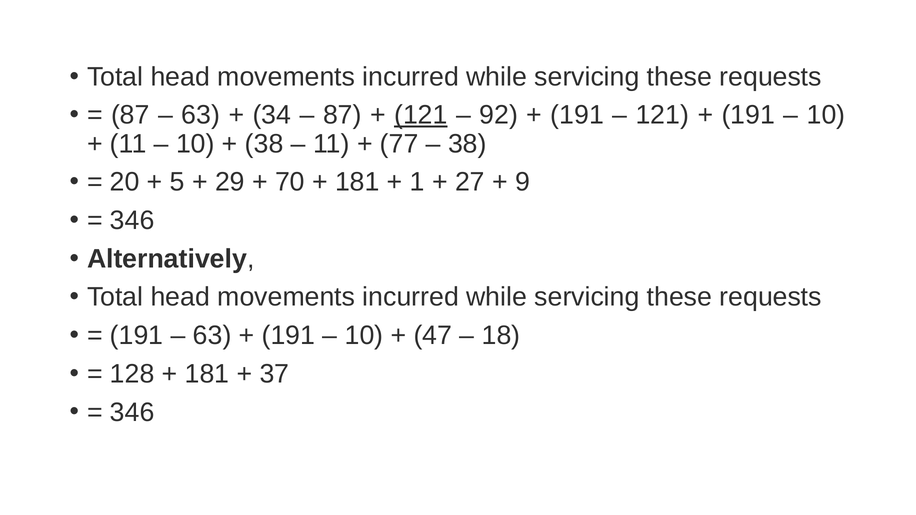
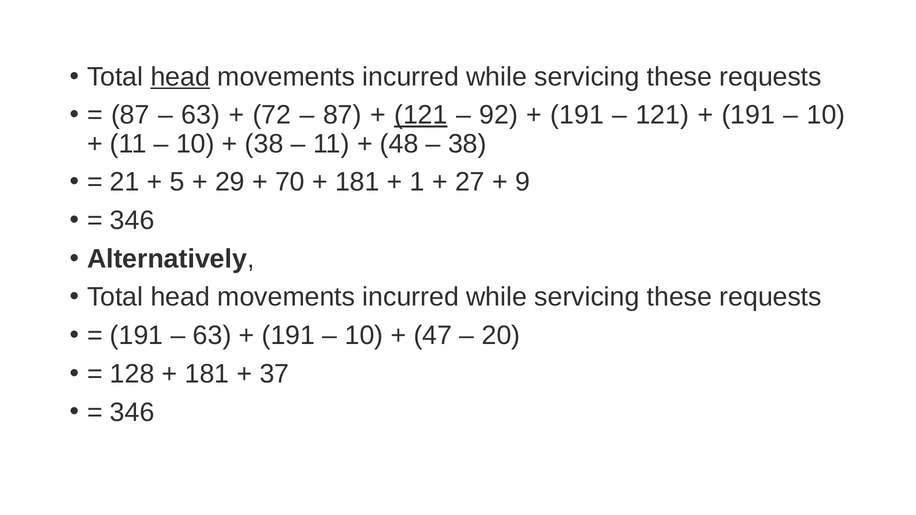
head at (180, 77) underline: none -> present
34: 34 -> 72
77: 77 -> 48
20: 20 -> 21
18: 18 -> 20
